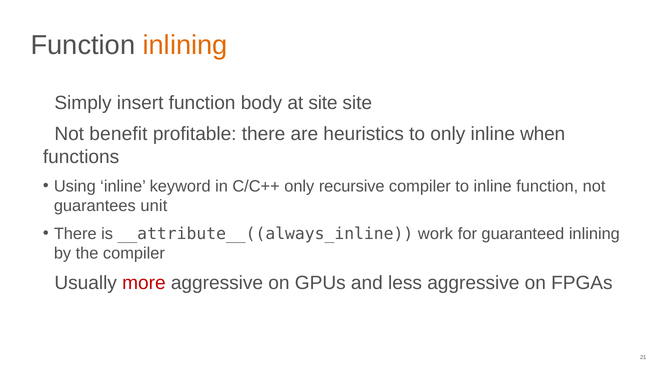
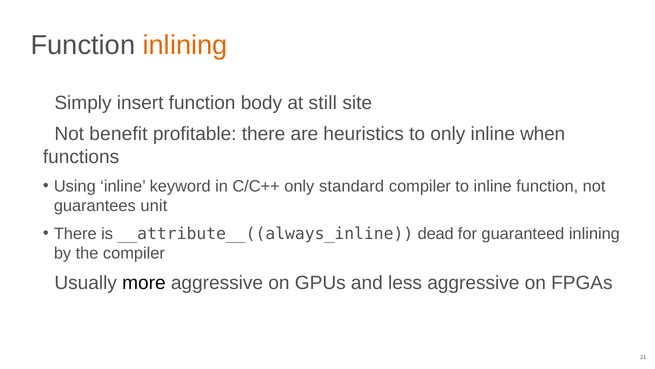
at site: site -> still
recursive: recursive -> standard
work: work -> dead
more colour: red -> black
